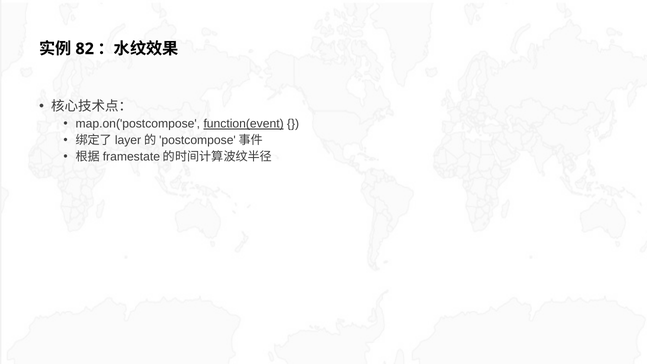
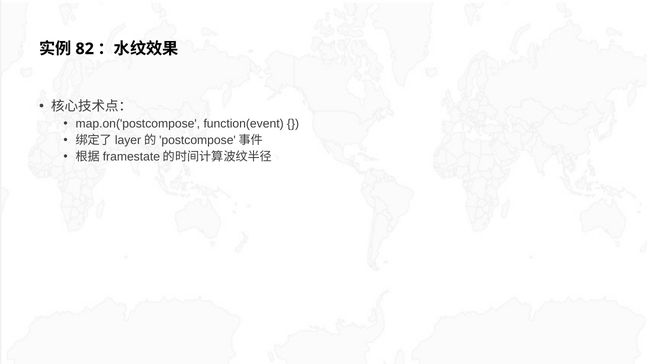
function(event underline: present -> none
